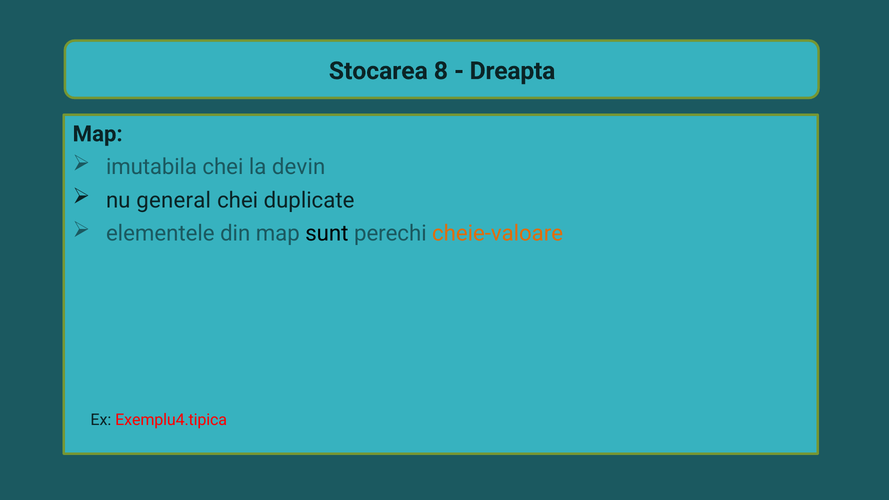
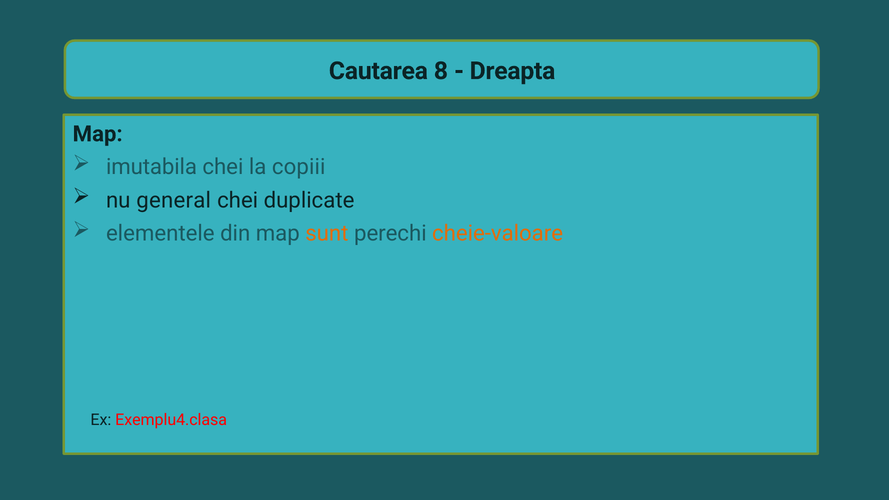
Stocarea: Stocarea -> Cautarea
devin: devin -> copiii
sunt colour: black -> orange
Exemplu4.tipica: Exemplu4.tipica -> Exemplu4.clasa
